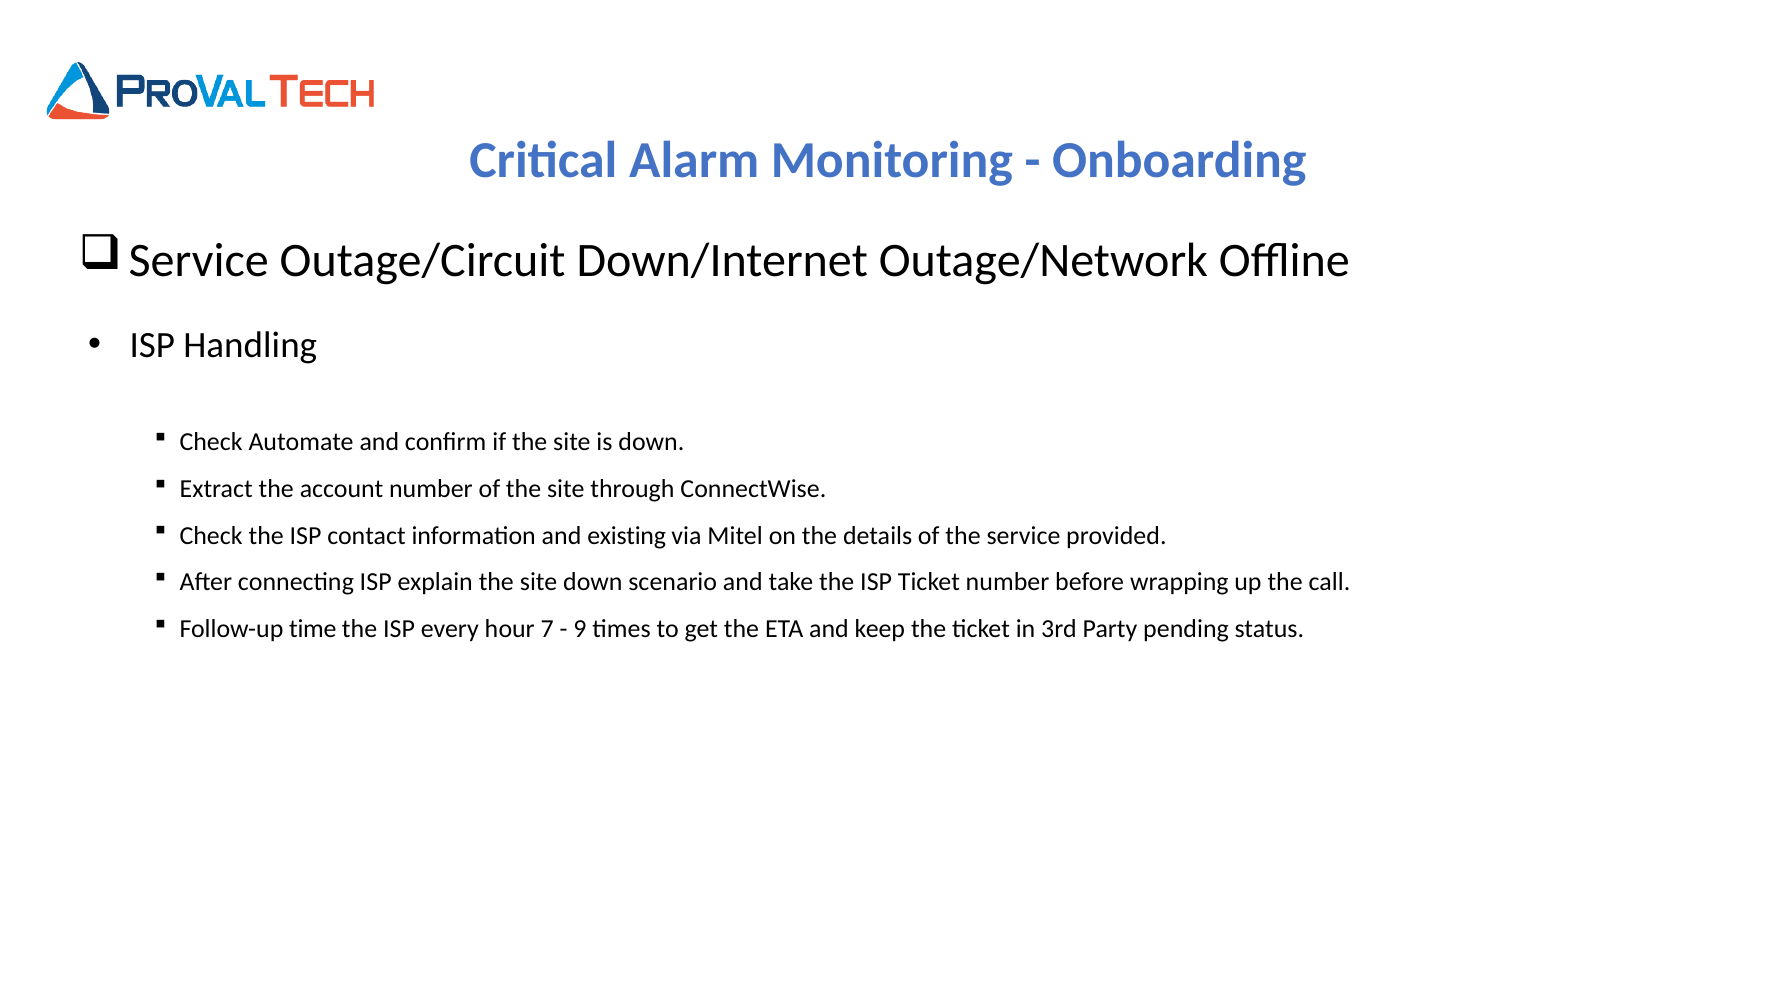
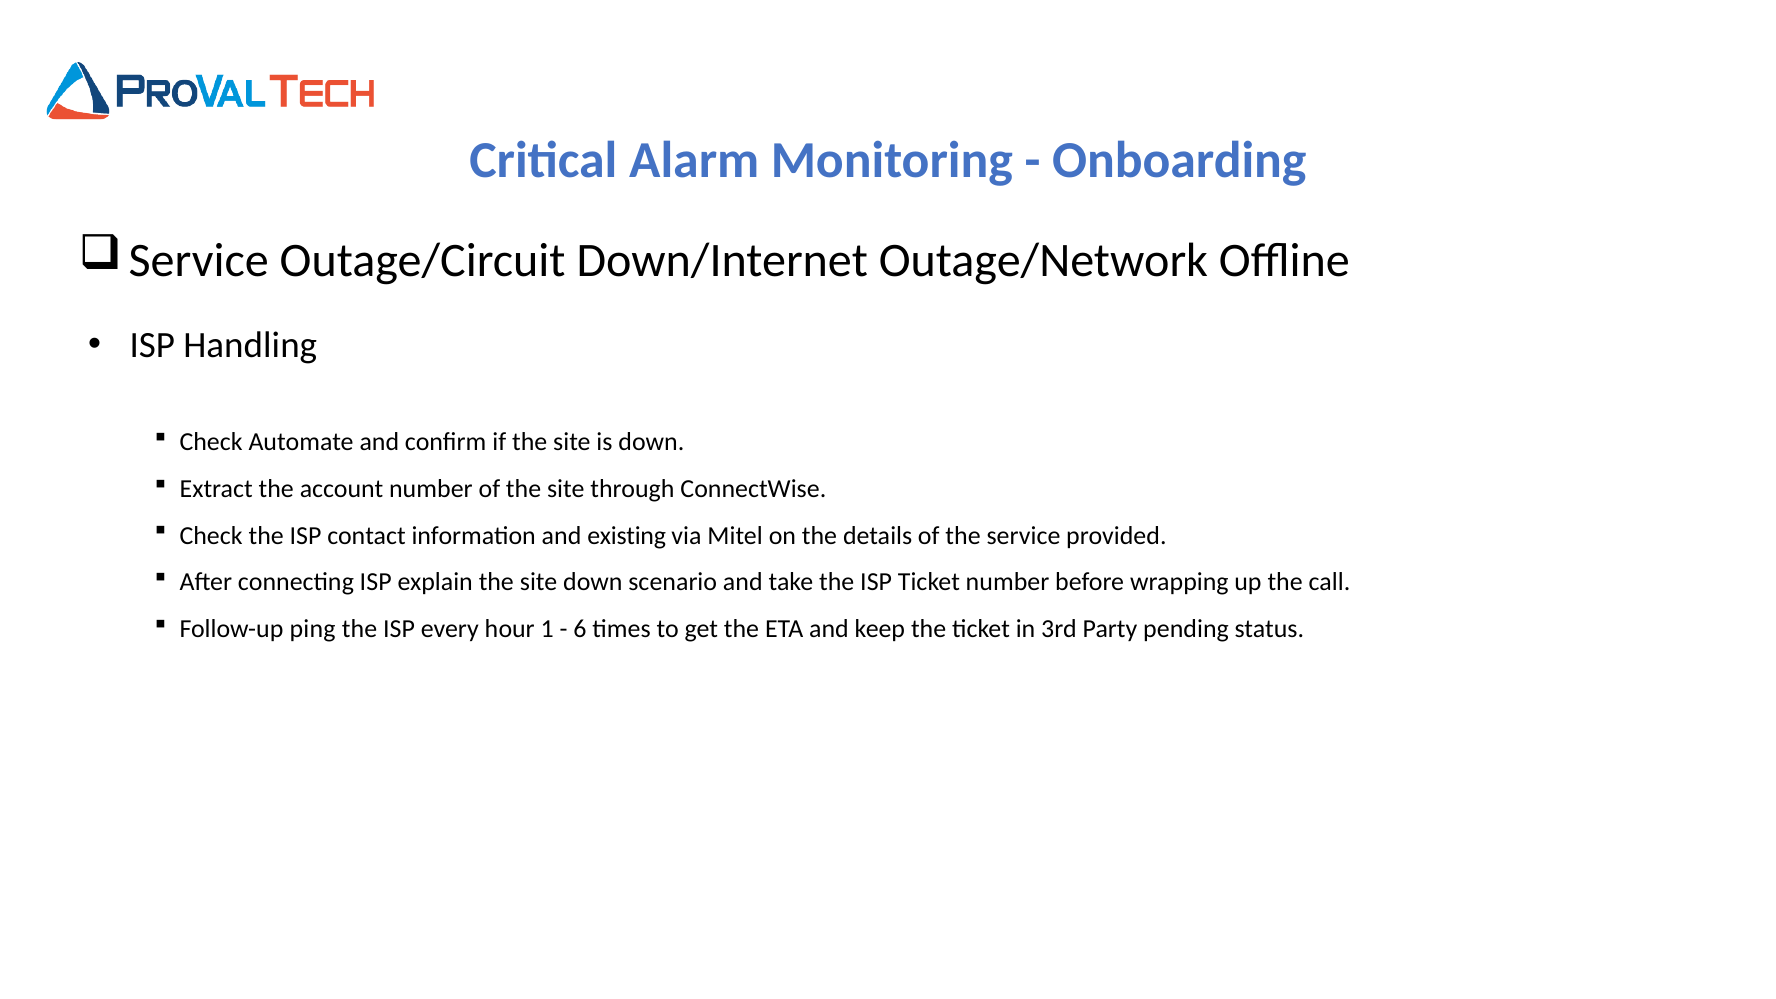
time: time -> ping
7: 7 -> 1
9: 9 -> 6
